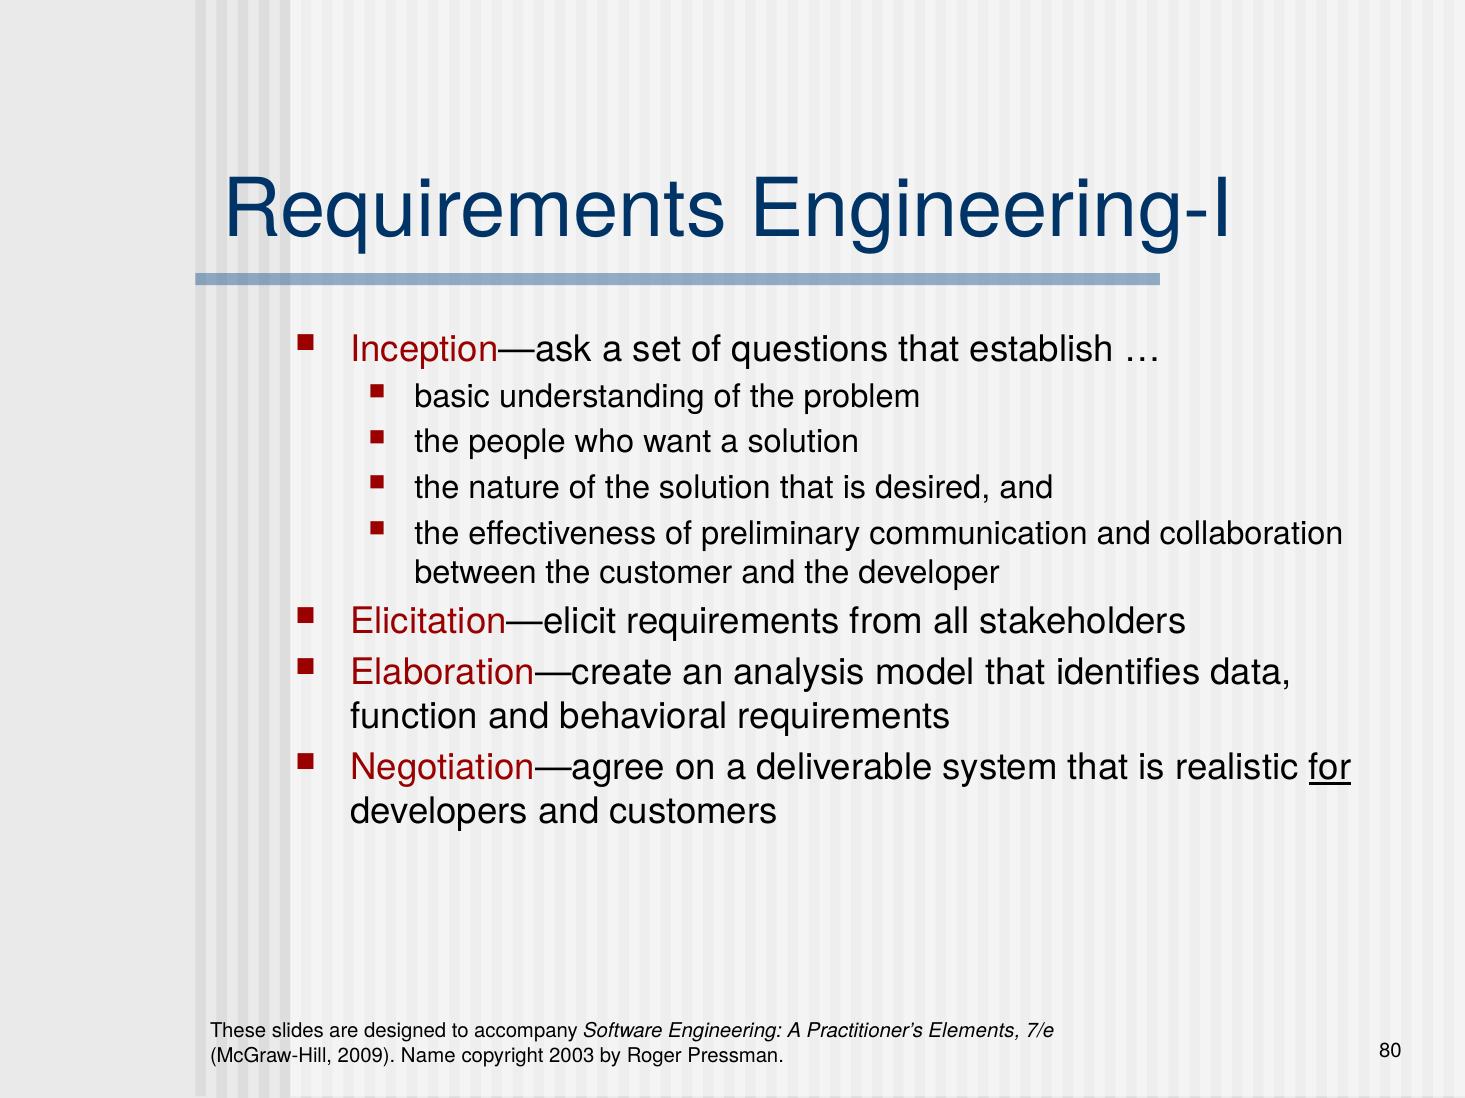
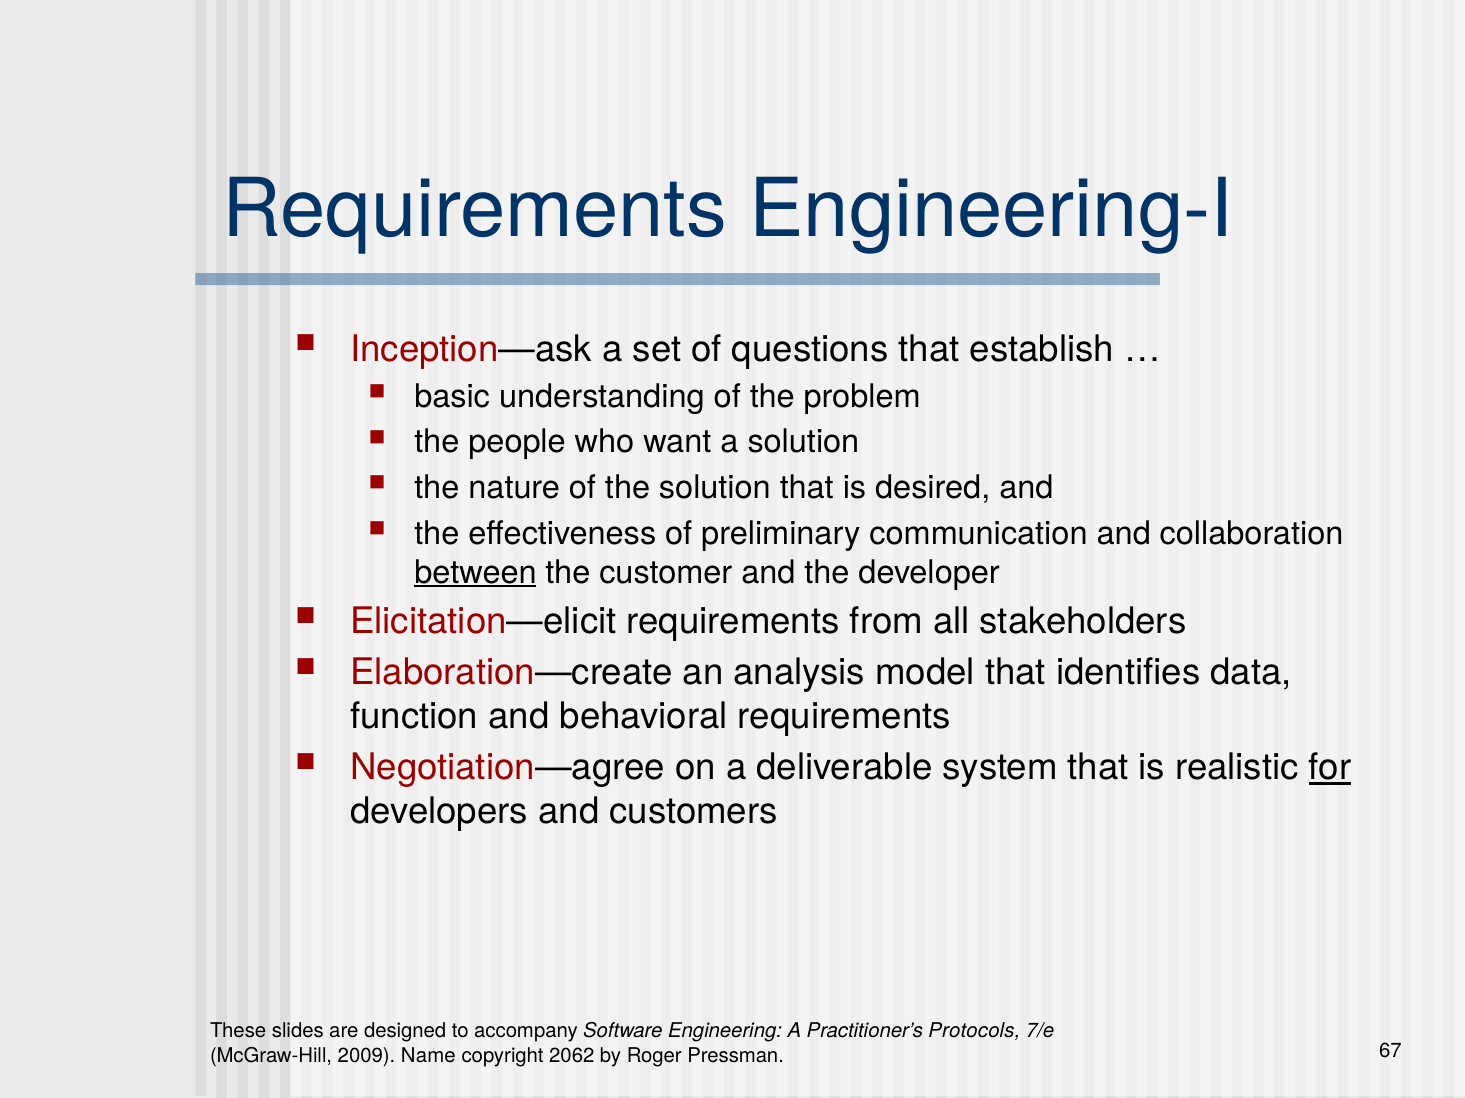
between underline: none -> present
Elements: Elements -> Protocols
2003: 2003 -> 2062
80: 80 -> 67
